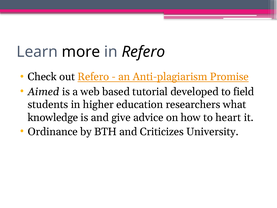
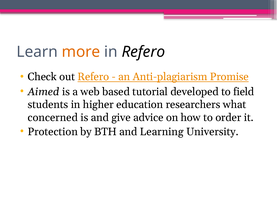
more colour: black -> orange
knowledge: knowledge -> concerned
heart: heart -> order
Ordinance: Ordinance -> Protection
Criticizes: Criticizes -> Learning
